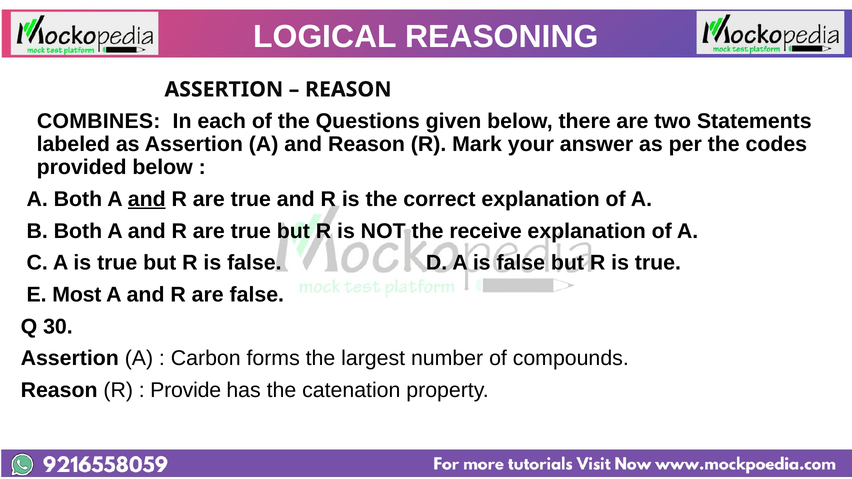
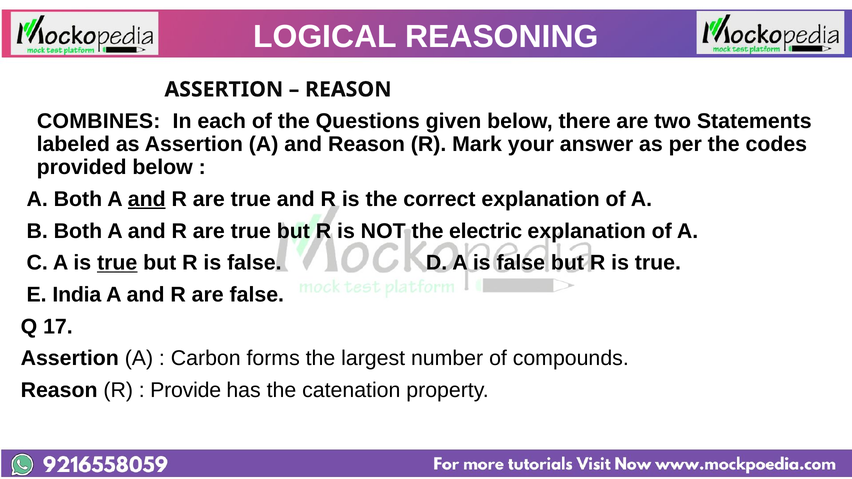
receive: receive -> electric
true at (117, 263) underline: none -> present
Most: Most -> India
30: 30 -> 17
